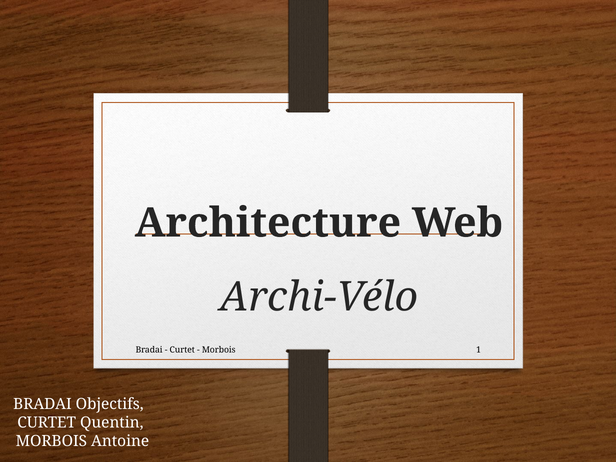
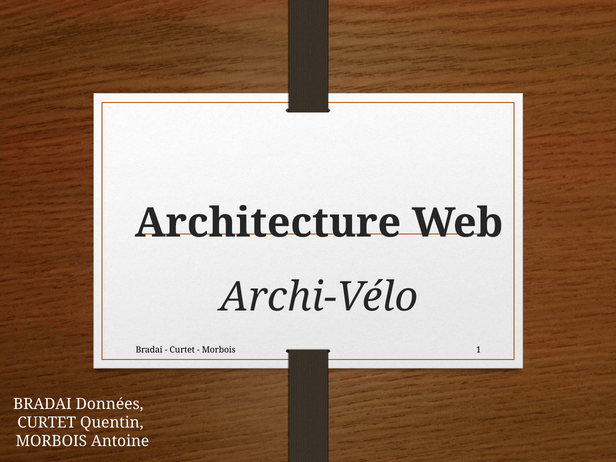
Objectifs: Objectifs -> Données
